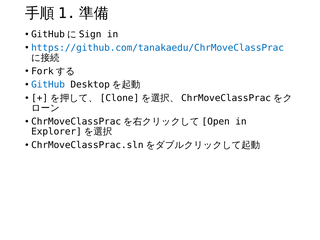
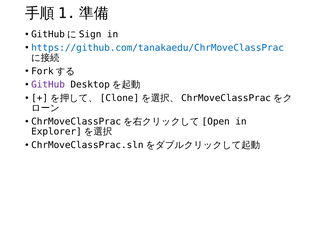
GitHub colour: blue -> purple
